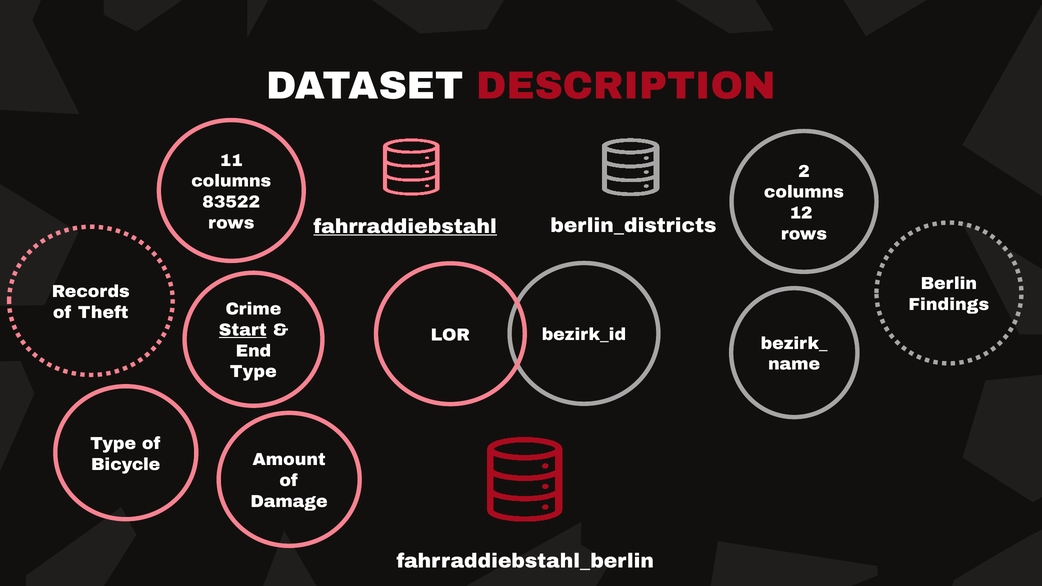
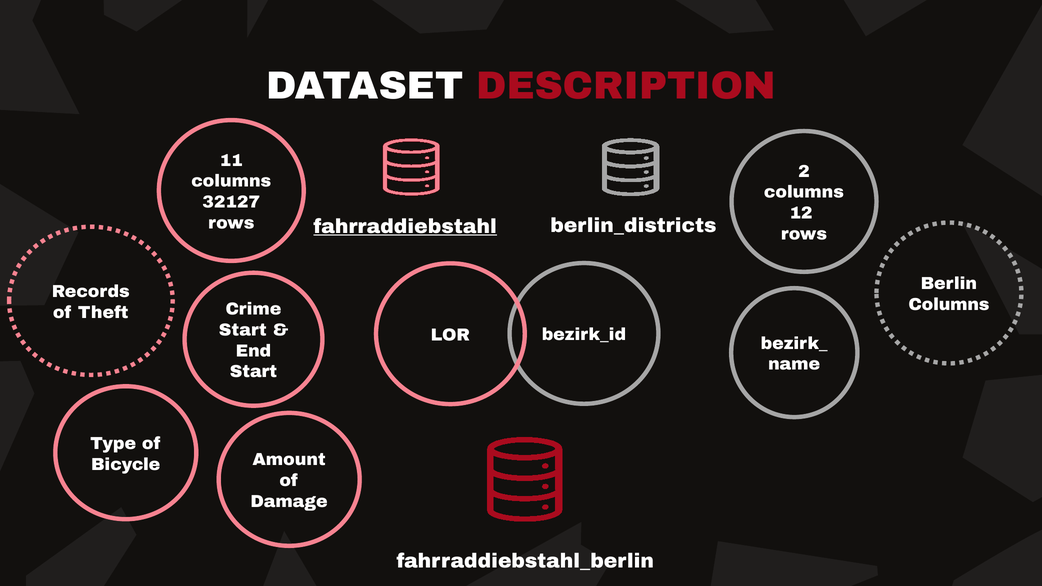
83522: 83522 -> 32127
Findings at (949, 305): Findings -> Columns
Start at (243, 330) underline: present -> none
Type at (253, 372): Type -> Start
